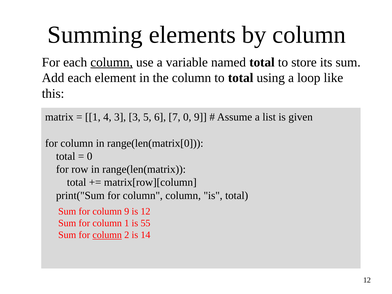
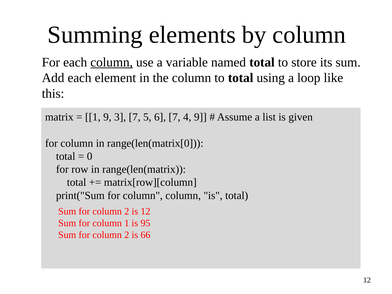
1 4: 4 -> 9
3 3: 3 -> 7
7 0: 0 -> 4
9 at (127, 211): 9 -> 2
55: 55 -> 95
column at (107, 235) underline: present -> none
14: 14 -> 66
